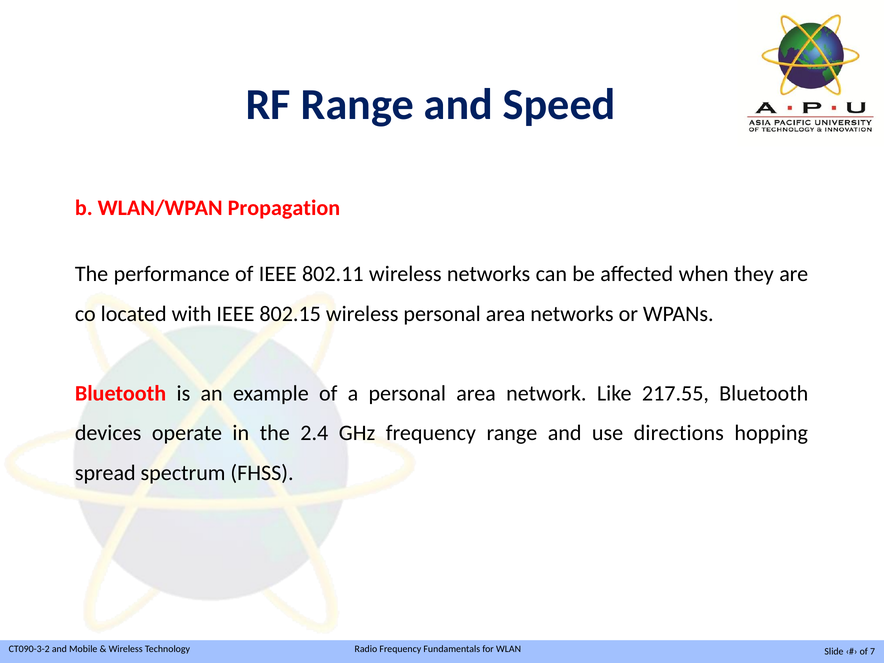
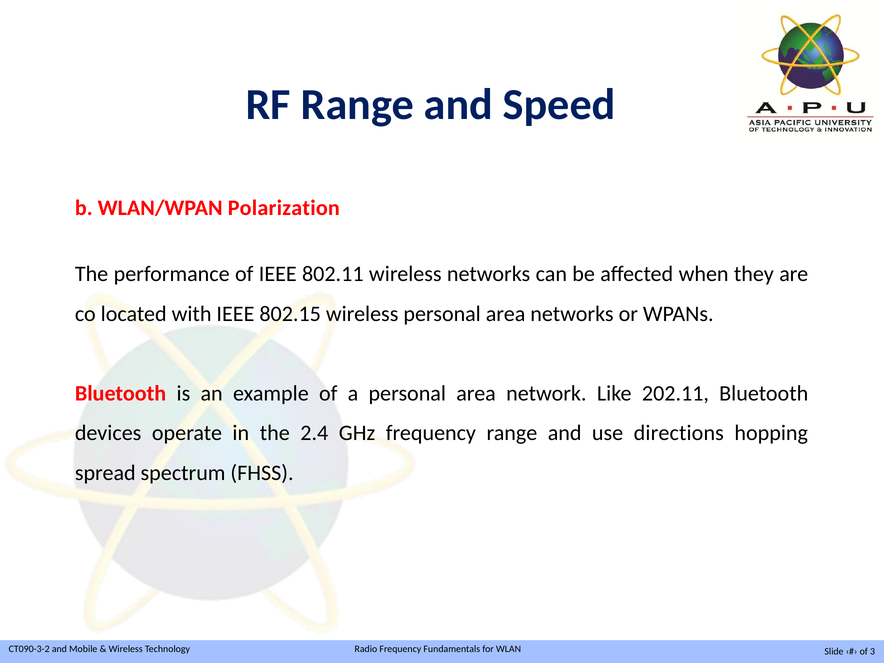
Propagation: Propagation -> Polarization
217.55: 217.55 -> 202.11
7: 7 -> 3
